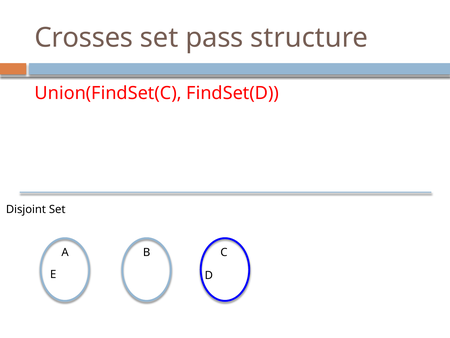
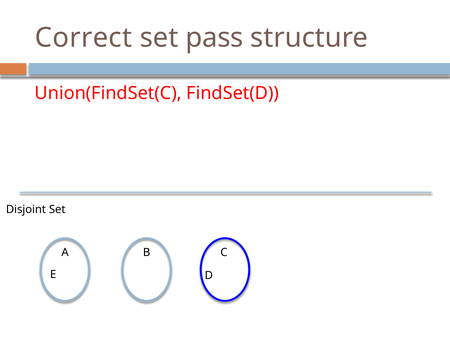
Crosses: Crosses -> Correct
